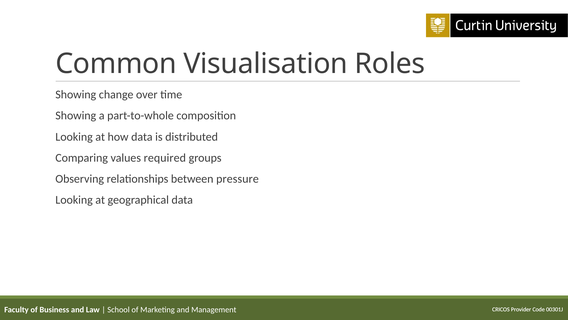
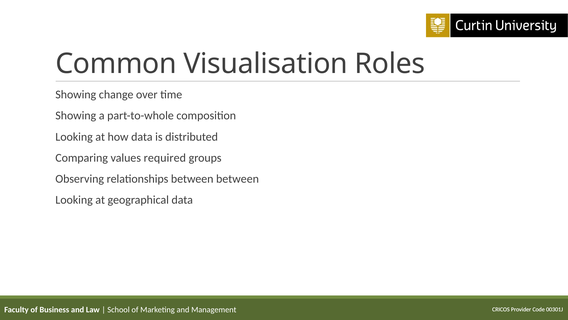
between pressure: pressure -> between
